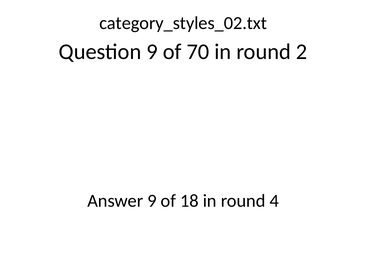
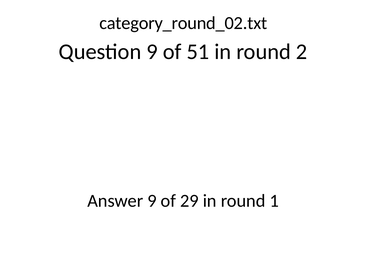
category_styles_02.txt: category_styles_02.txt -> category_round_02.txt
70: 70 -> 51
18: 18 -> 29
4: 4 -> 1
